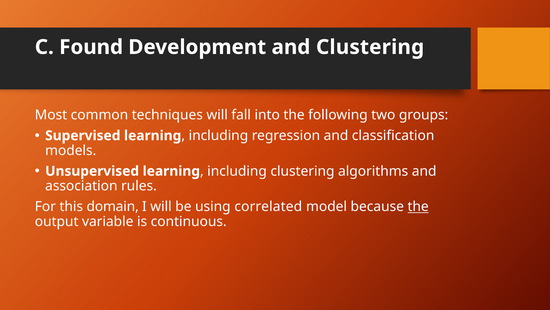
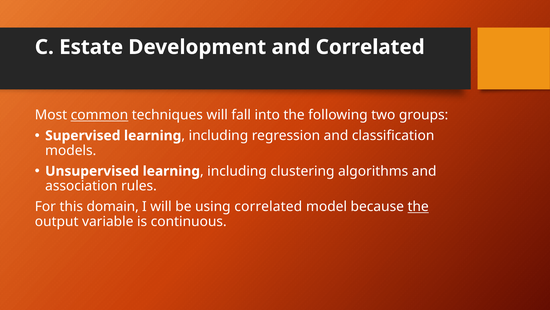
Found: Found -> Estate
and Clustering: Clustering -> Correlated
common underline: none -> present
